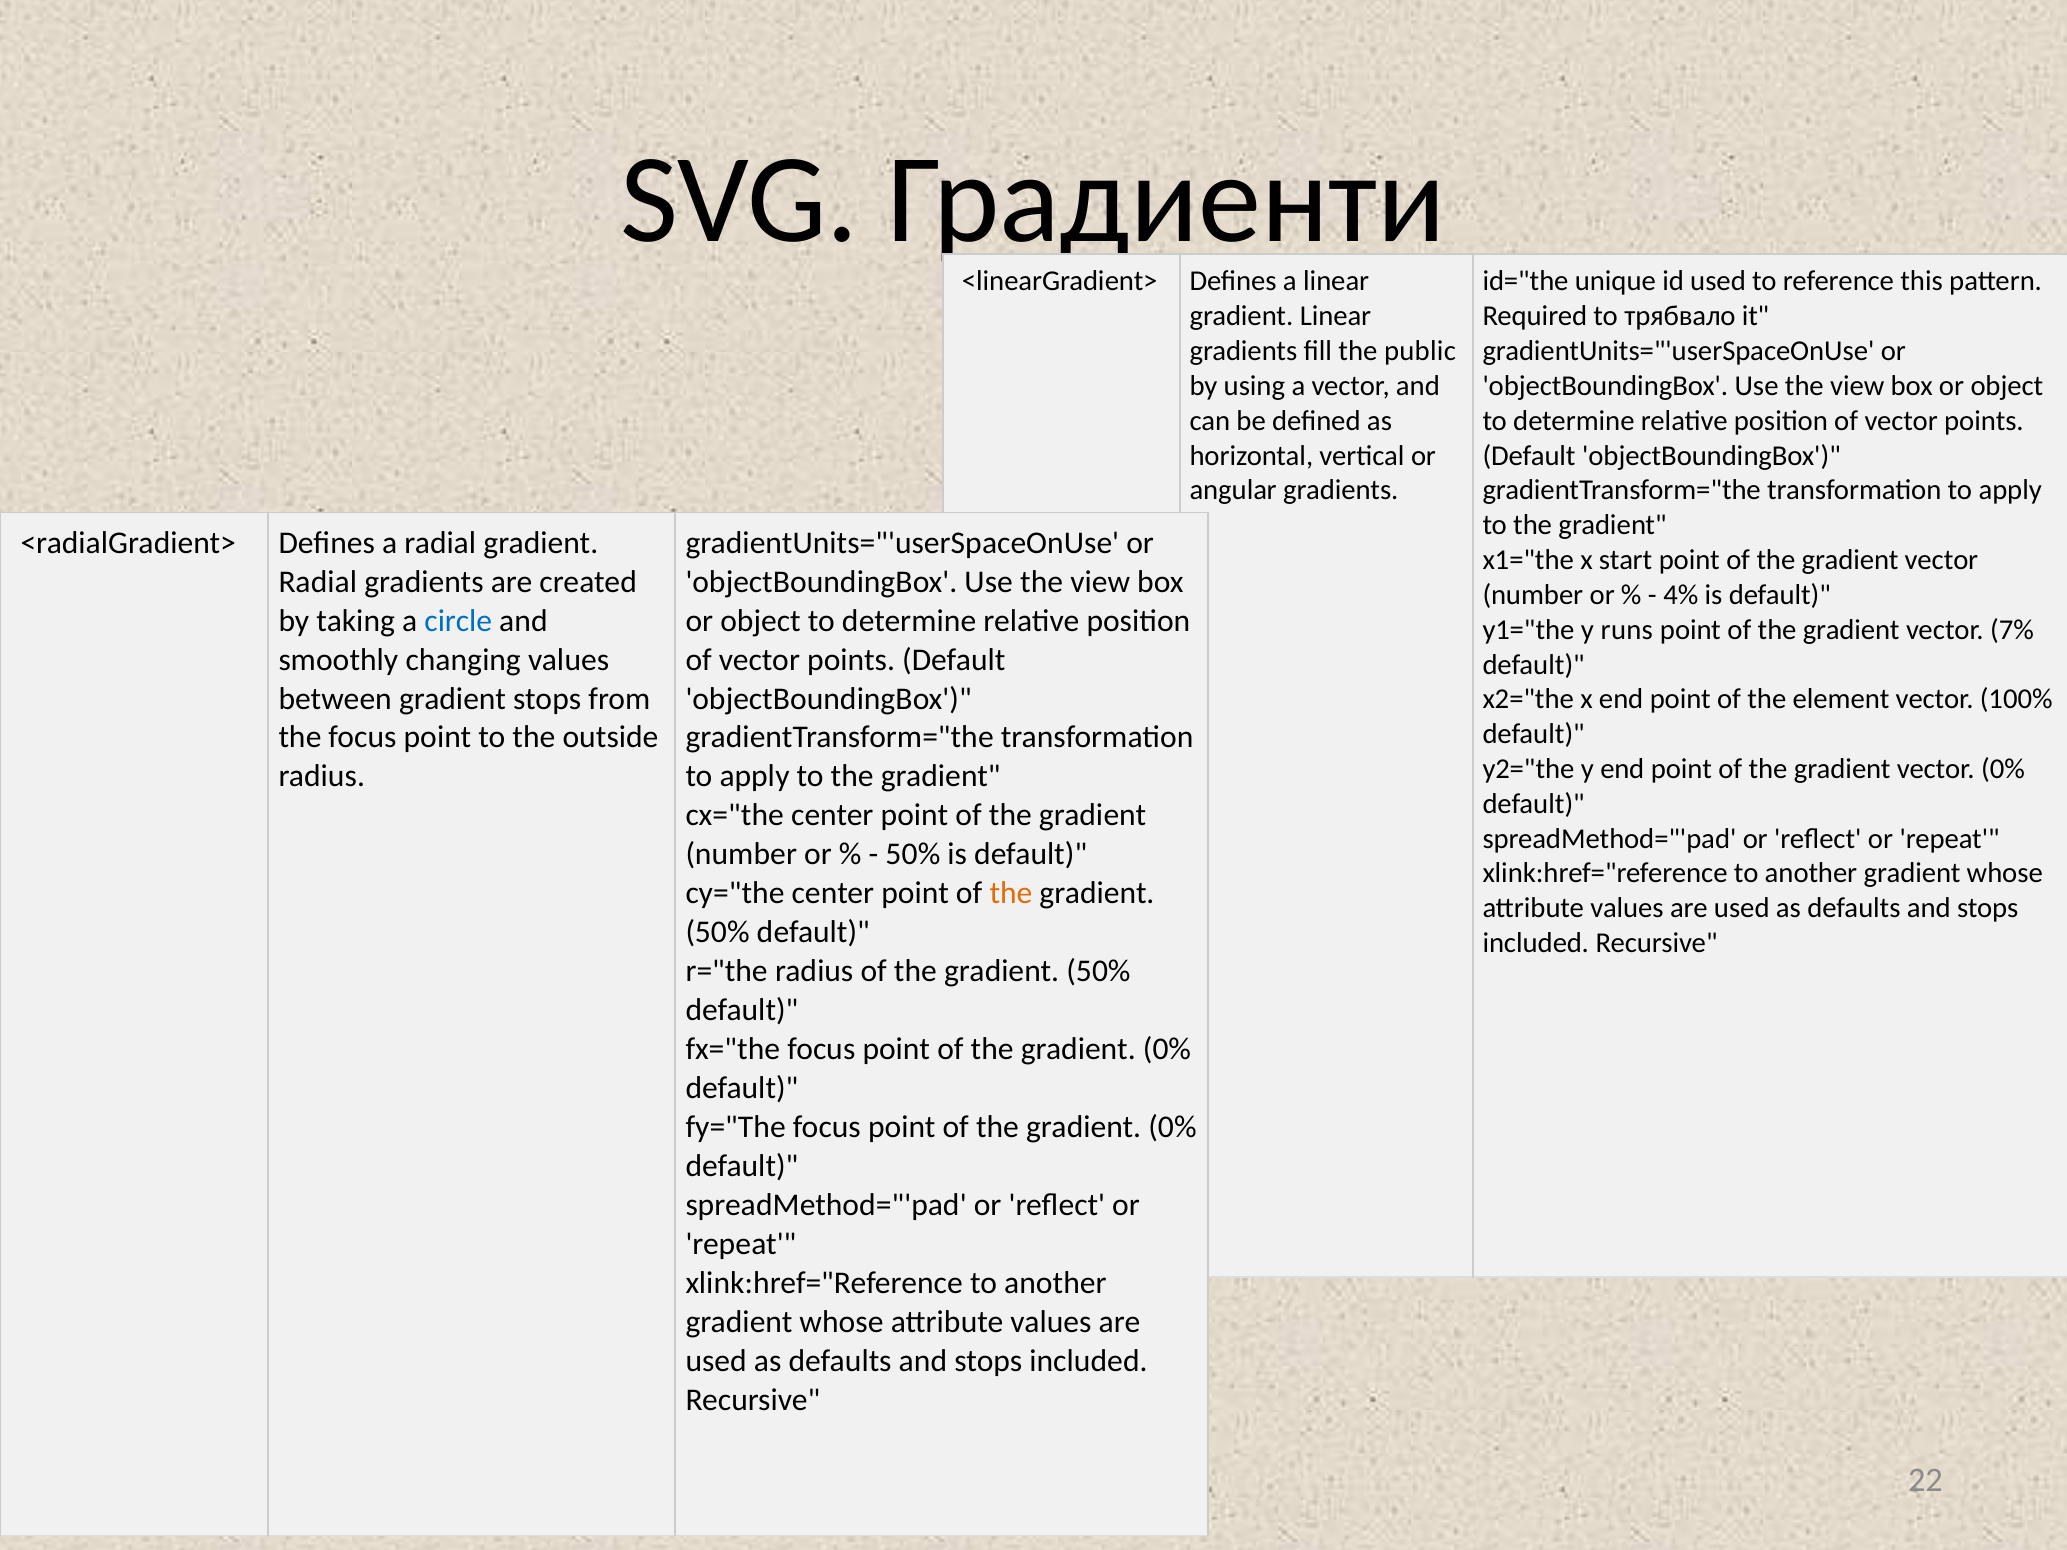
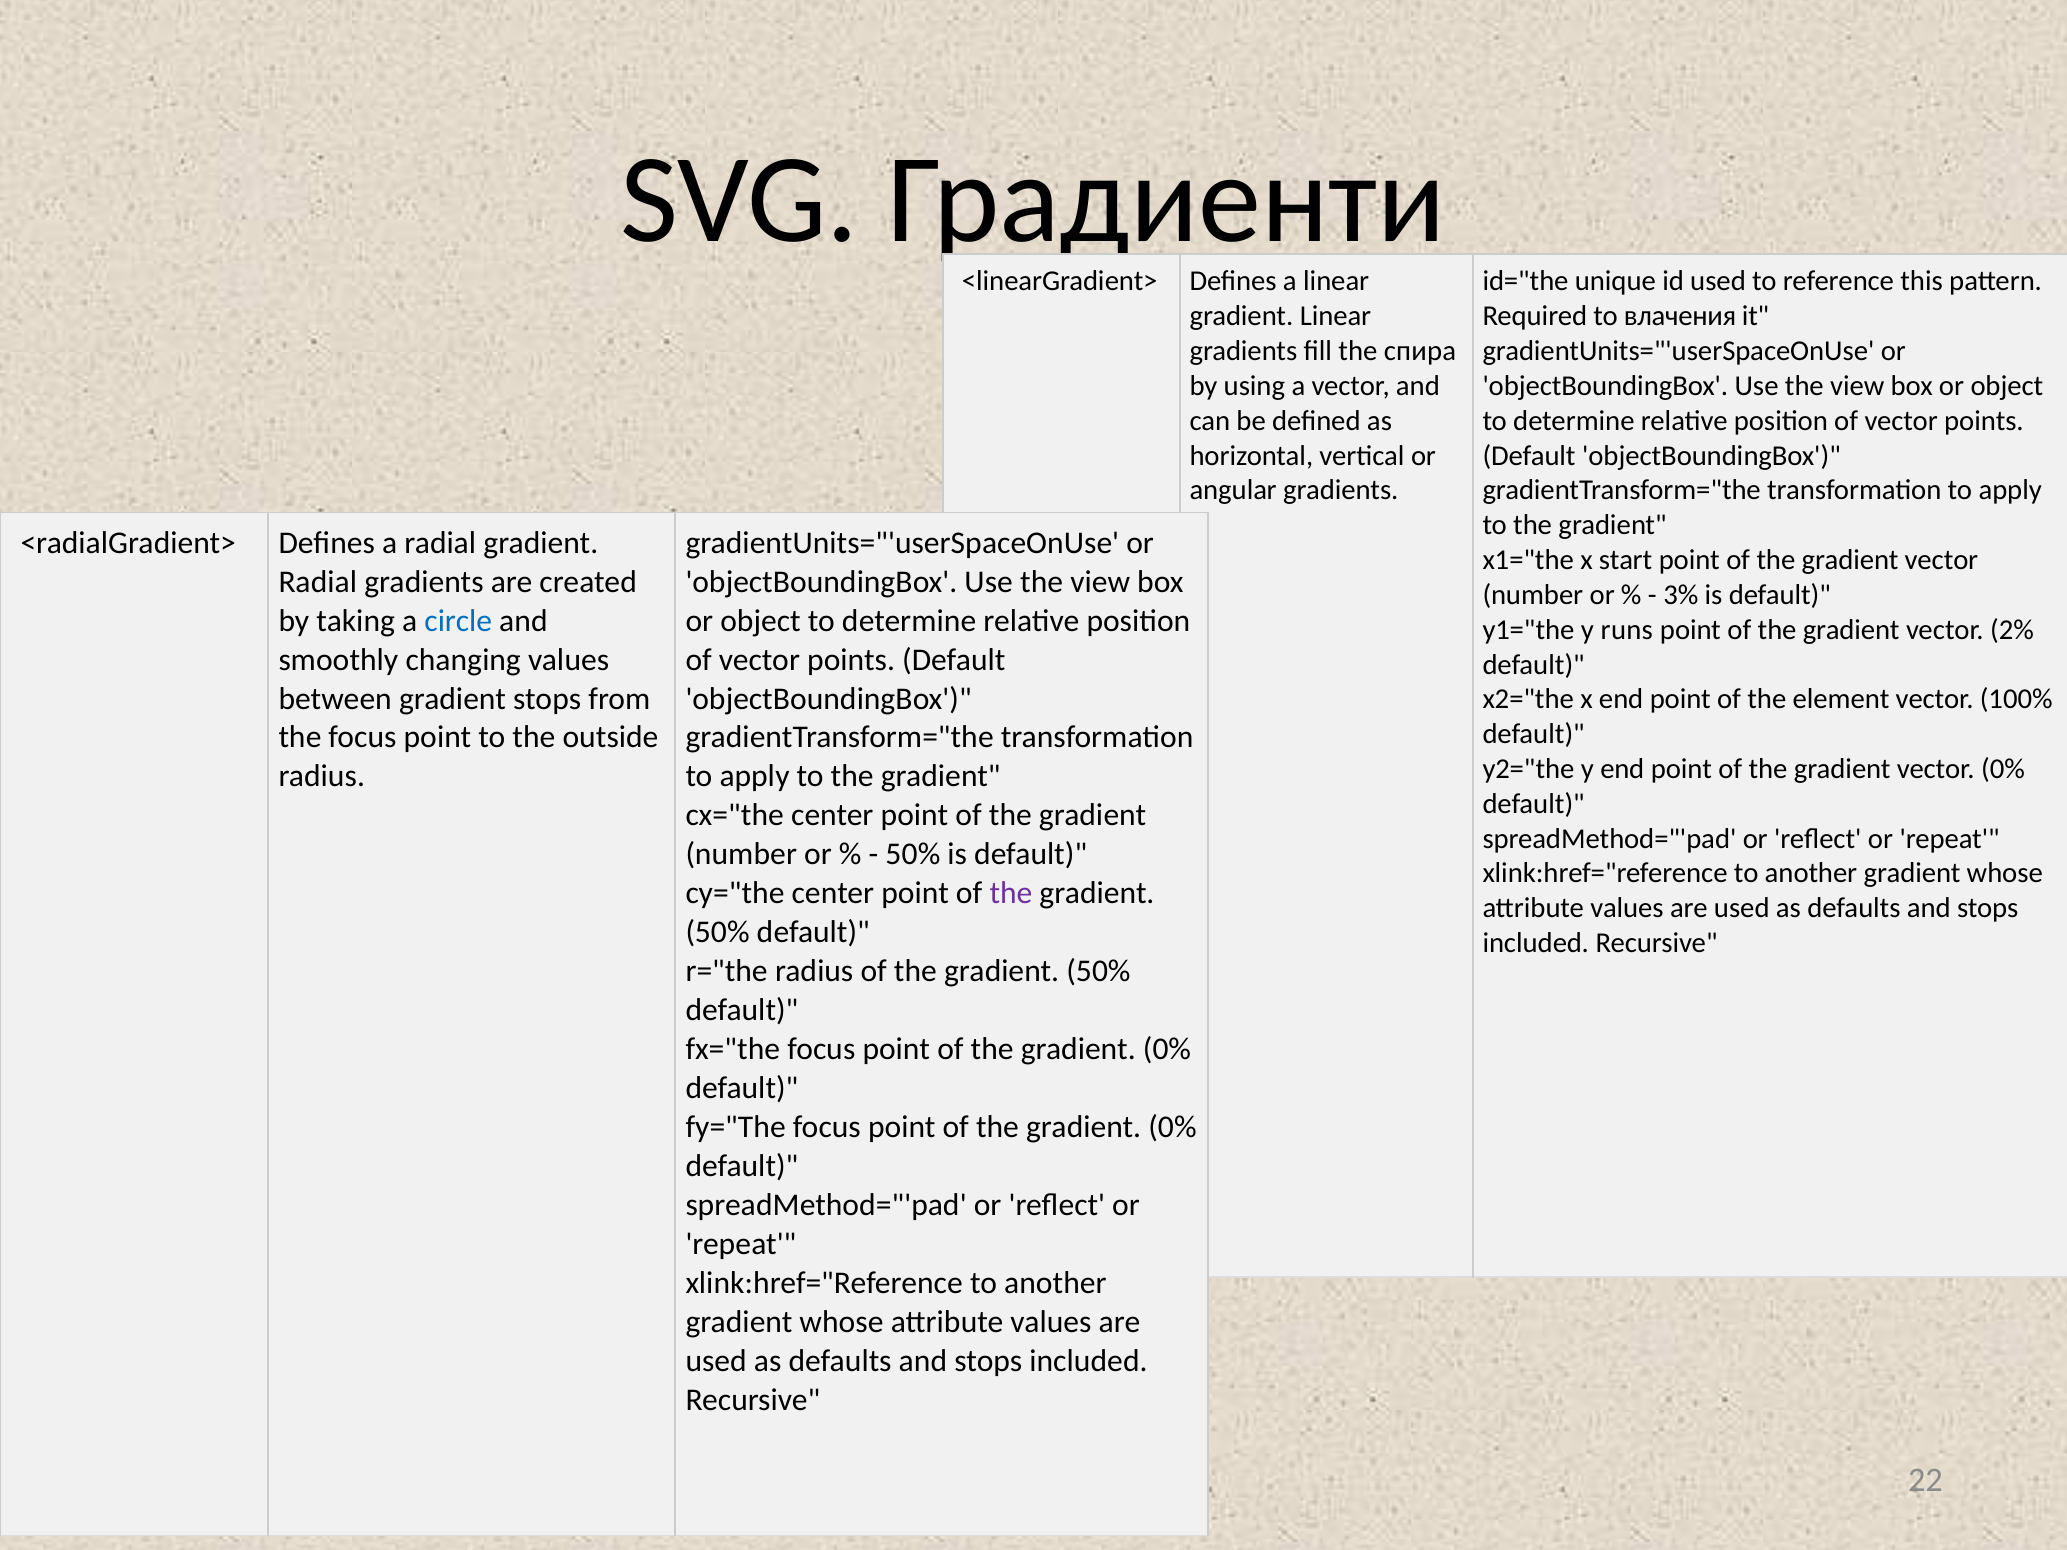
трябвало: трябвало -> влачения
public: public -> спира
4%: 4% -> 3%
7%: 7% -> 2%
the at (1011, 894) colour: orange -> purple
